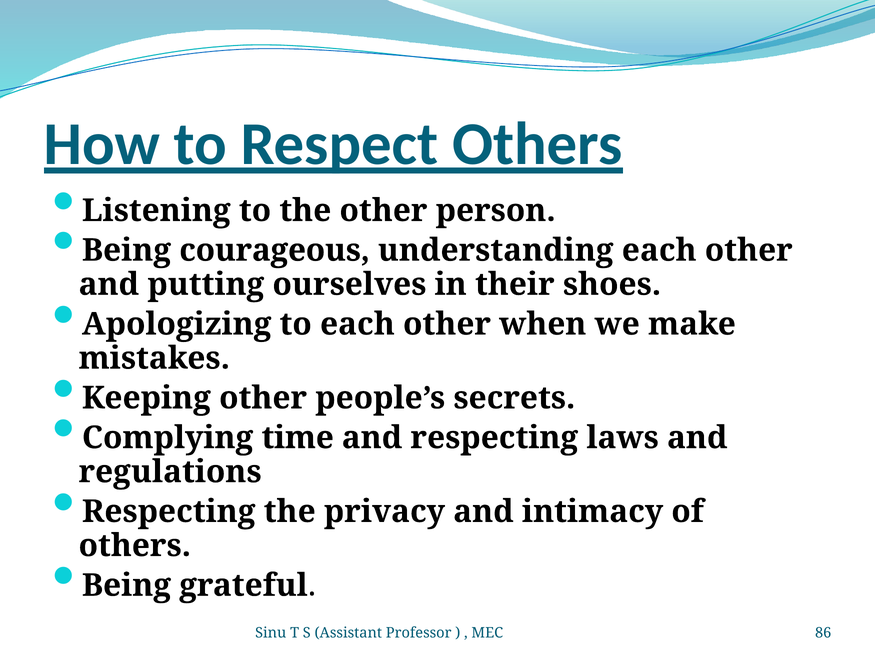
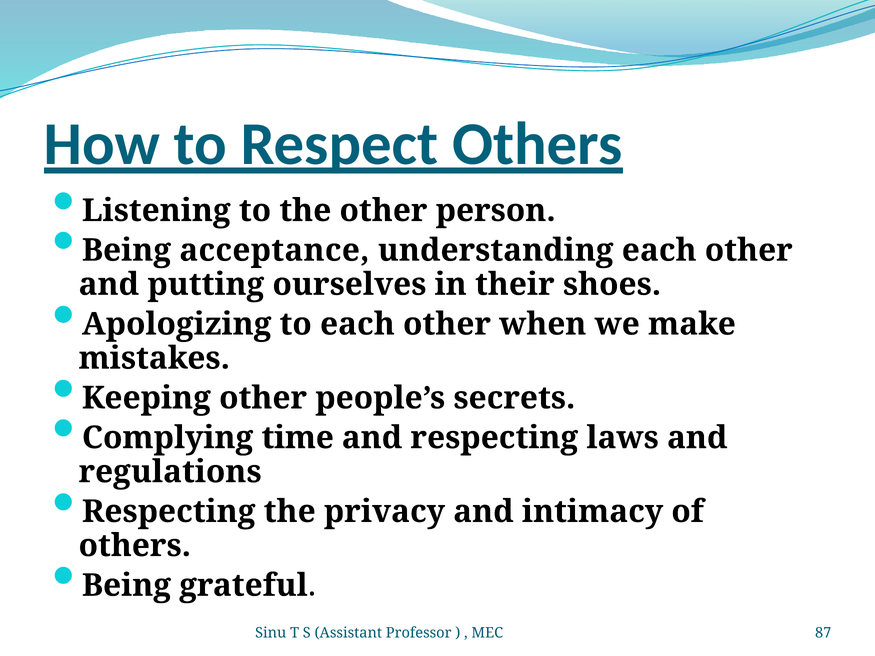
courageous: courageous -> acceptance
86: 86 -> 87
